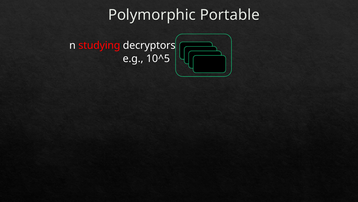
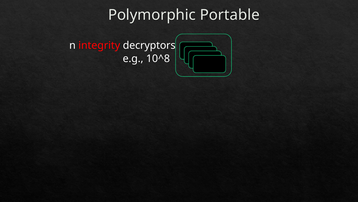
studying: studying -> integrity
10^5: 10^5 -> 10^8
